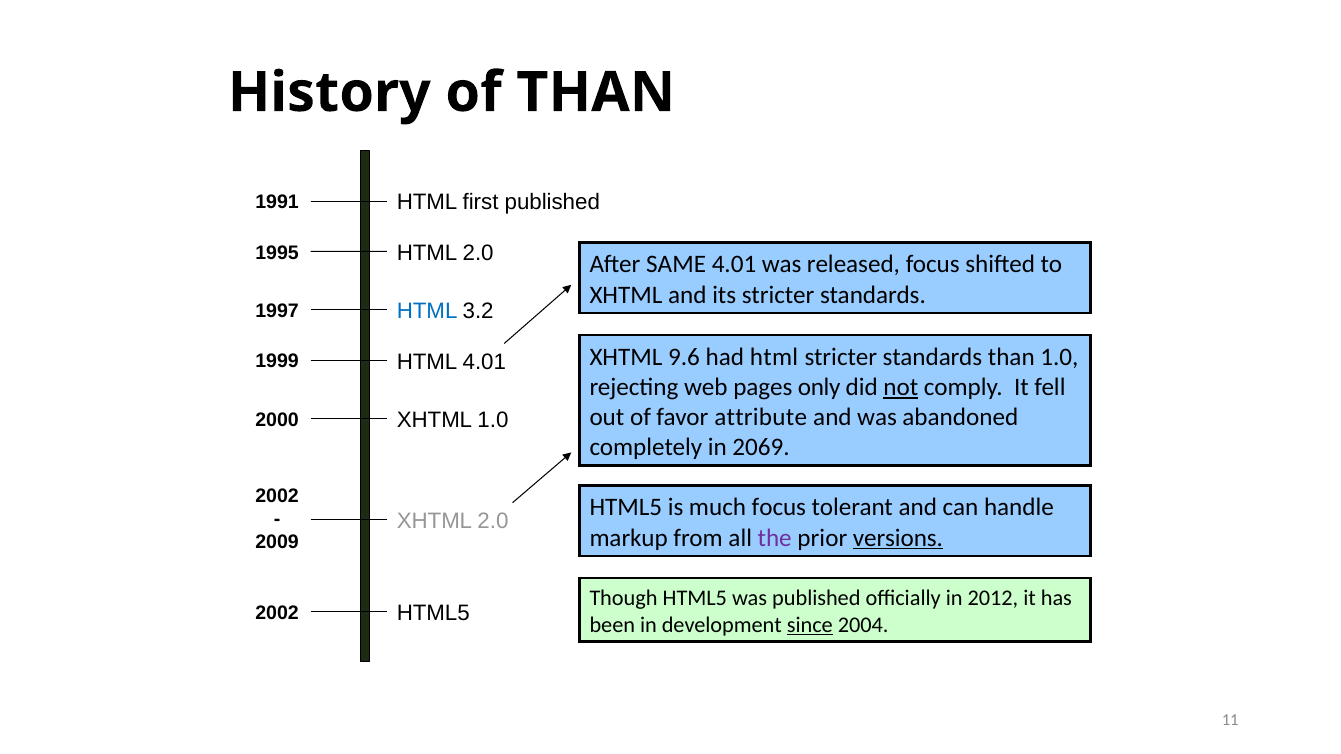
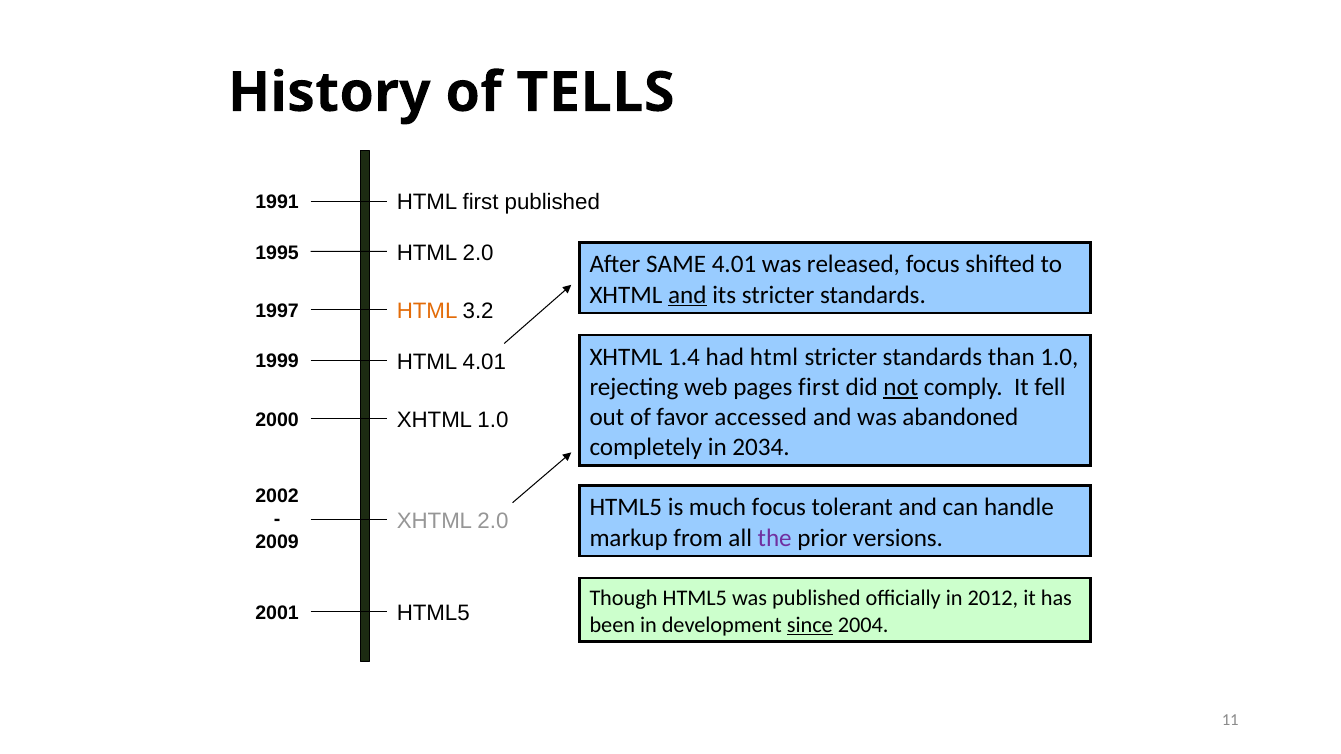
of THAN: THAN -> TELLS
and at (687, 295) underline: none -> present
HTML at (427, 312) colour: blue -> orange
9.6: 9.6 -> 1.4
pages only: only -> first
attribute: attribute -> accessed
2069: 2069 -> 2034
versions underline: present -> none
2002 at (277, 613): 2002 -> 2001
